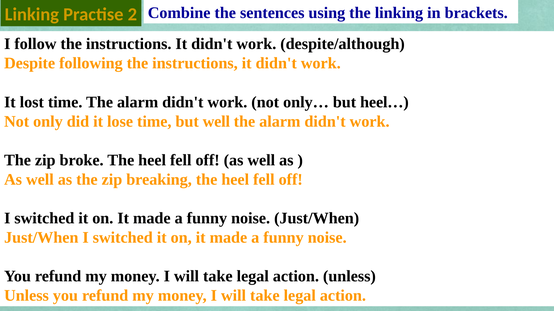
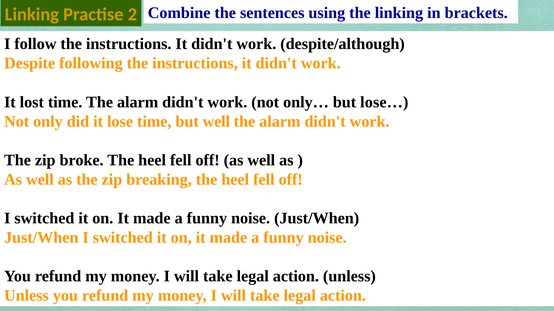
heel…: heel… -> lose…
